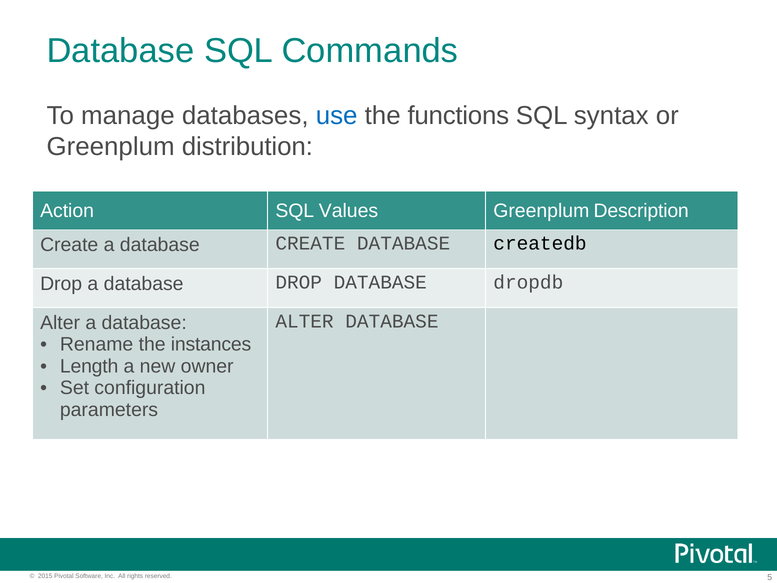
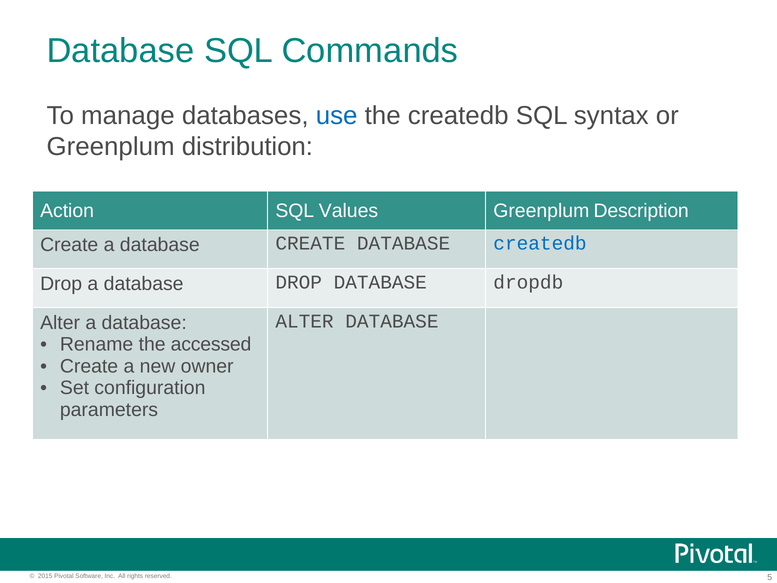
the functions: functions -> createdb
createdb at (540, 243) colour: black -> blue
instances: instances -> accessed
Length at (89, 366): Length -> Create
